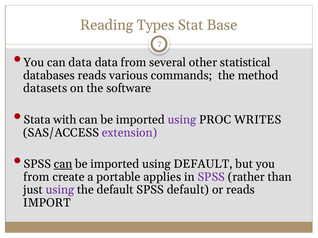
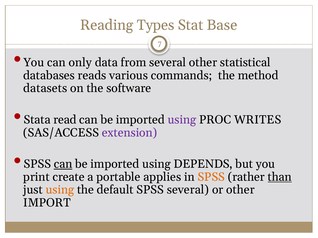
can data: data -> only
with: with -> read
using DEFAULT: DEFAULT -> DEPENDS
from at (36, 177): from -> print
SPSS at (211, 177) colour: purple -> orange
than underline: none -> present
using at (60, 190) colour: purple -> orange
SPSS default: default -> several
or reads: reads -> other
